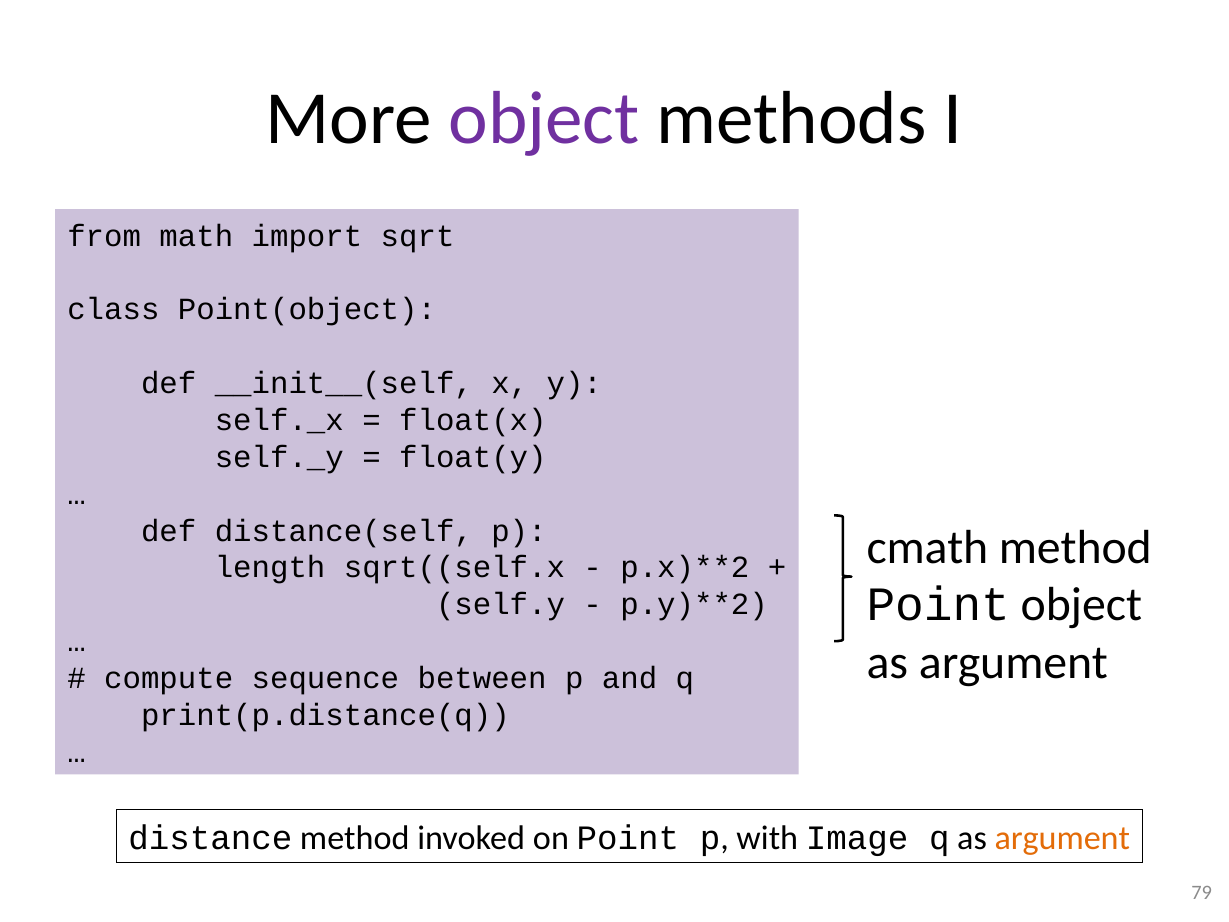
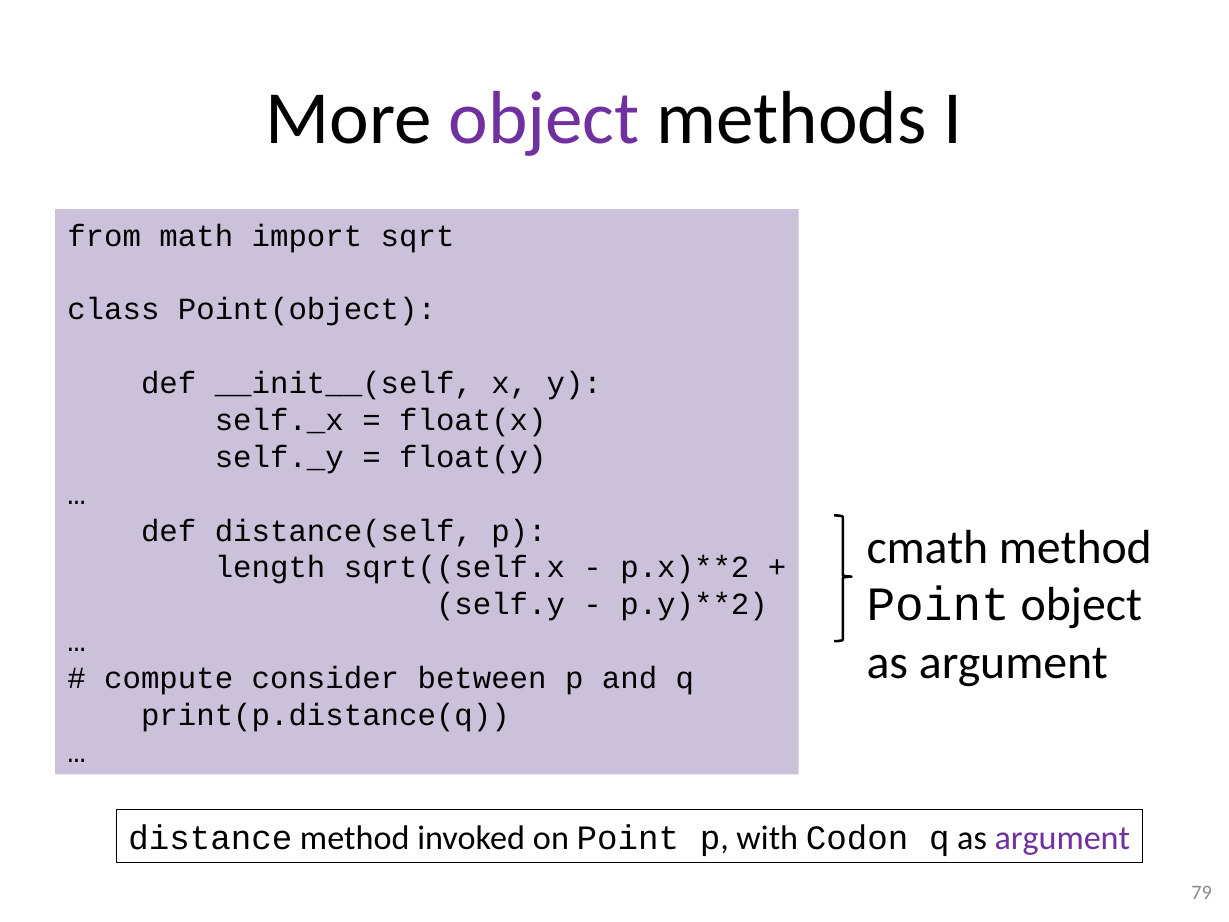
sequence: sequence -> consider
Image: Image -> Codon
argument at (1062, 838) colour: orange -> purple
